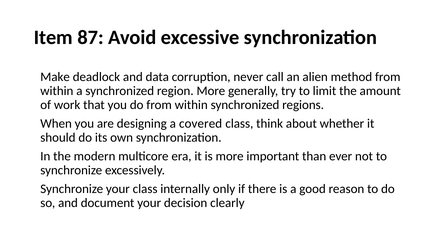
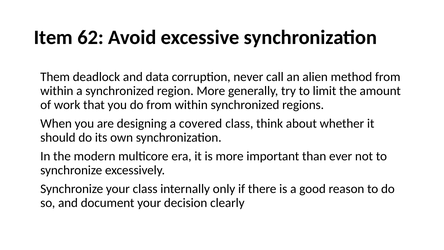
87: 87 -> 62
Make: Make -> Them
